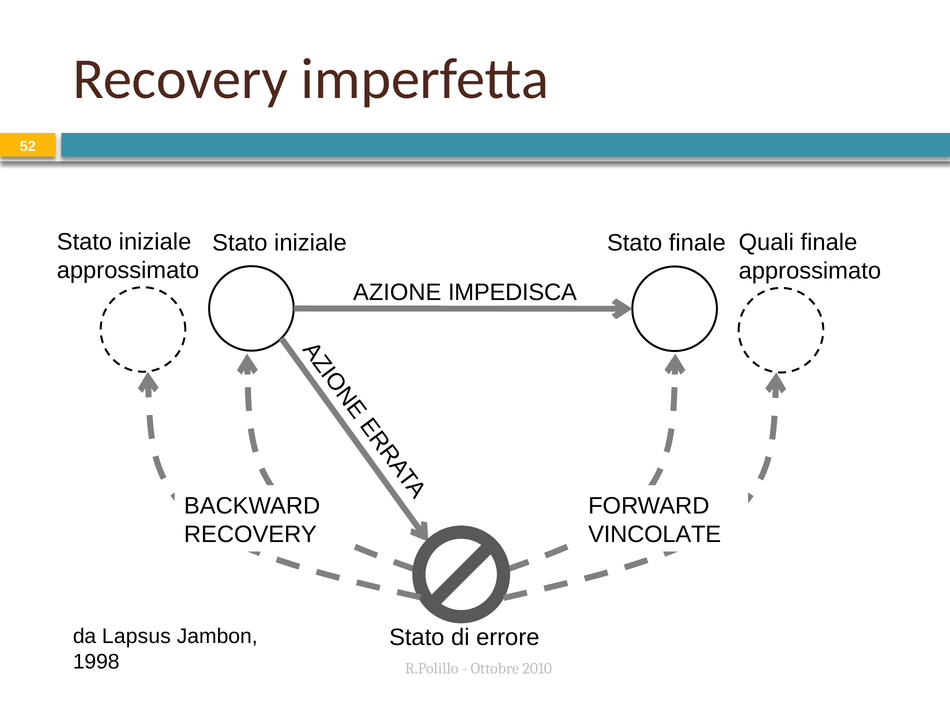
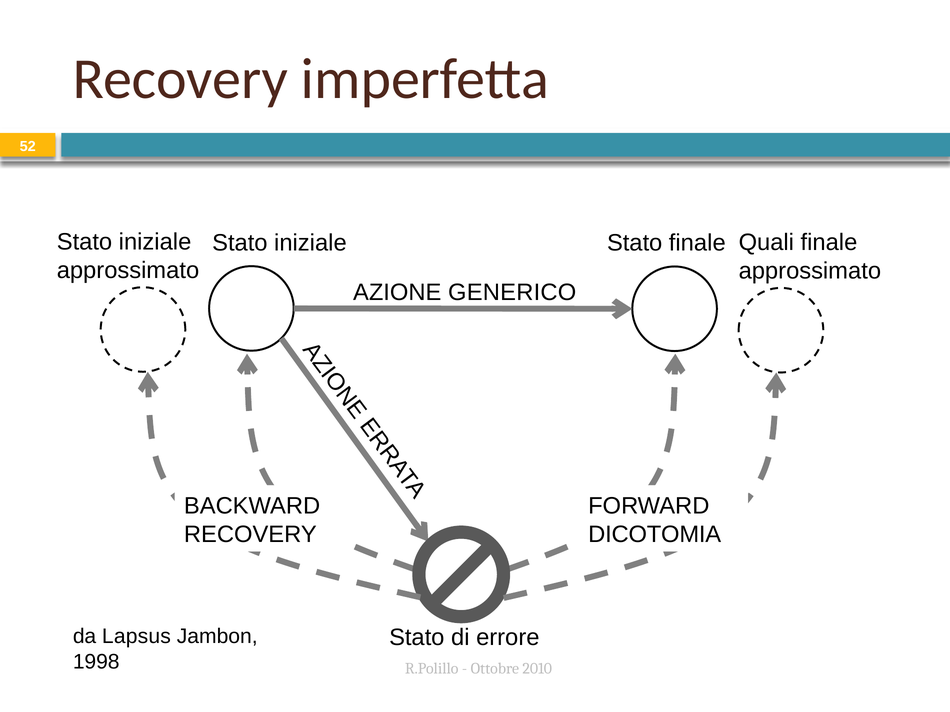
IMPEDISCA: IMPEDISCA -> GENERICO
VINCOLATE: VINCOLATE -> DICOTOMIA
